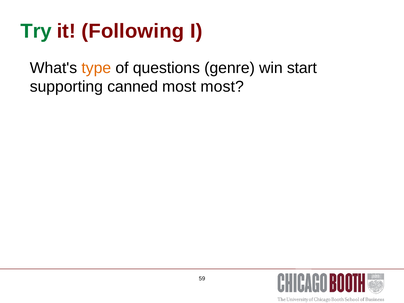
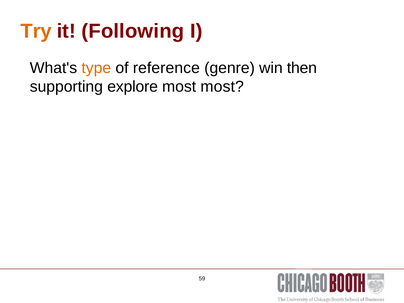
Try colour: green -> orange
questions: questions -> reference
start: start -> then
canned: canned -> explore
